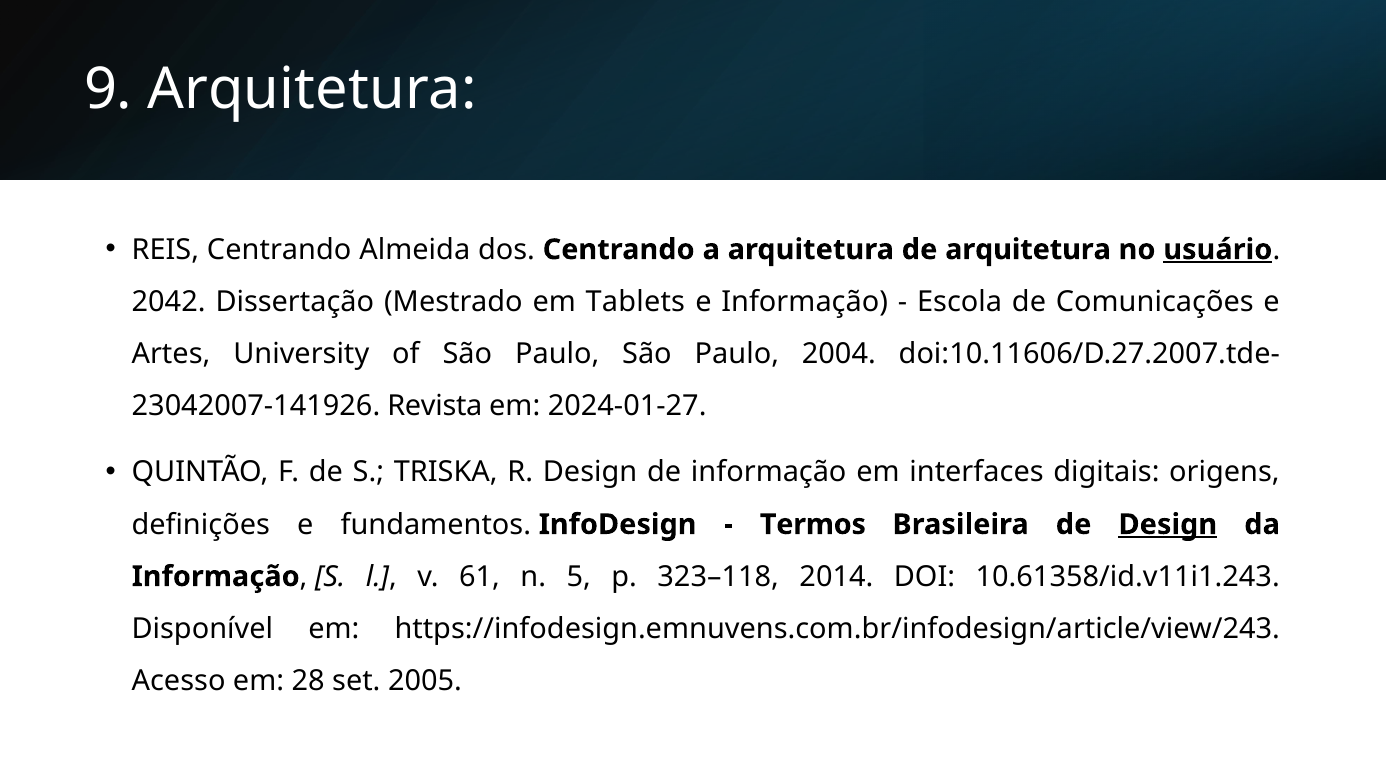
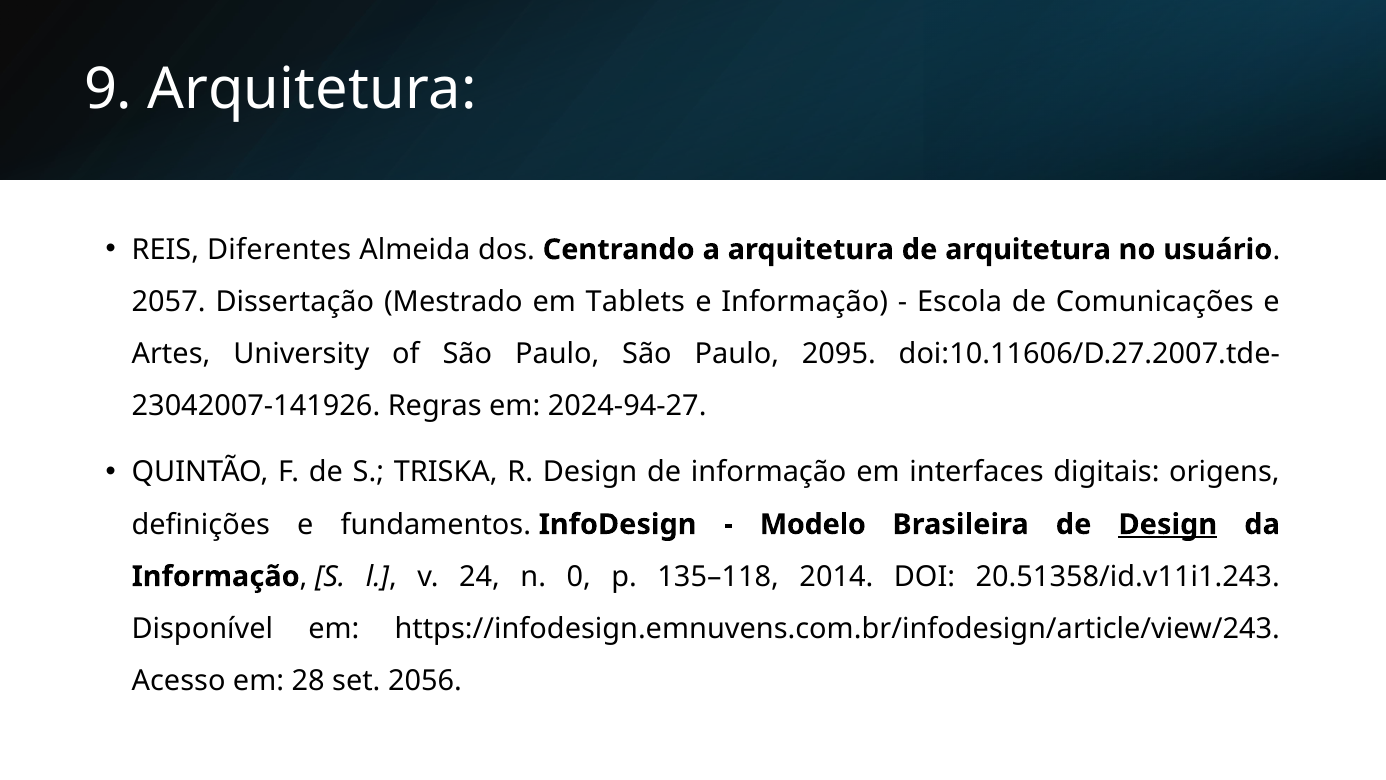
REIS Centrando: Centrando -> Diferentes
usuário underline: present -> none
2042: 2042 -> 2057
2004: 2004 -> 2095
Revista: Revista -> Regras
2024-01-27: 2024-01-27 -> 2024-94-27
Termos: Termos -> Modelo
61: 61 -> 24
5: 5 -> 0
323–118: 323–118 -> 135–118
10.61358/id.v11i1.243: 10.61358/id.v11i1.243 -> 20.51358/id.v11i1.243
2005: 2005 -> 2056
